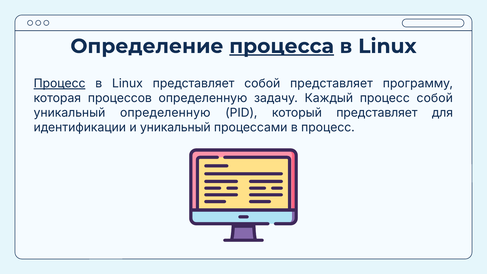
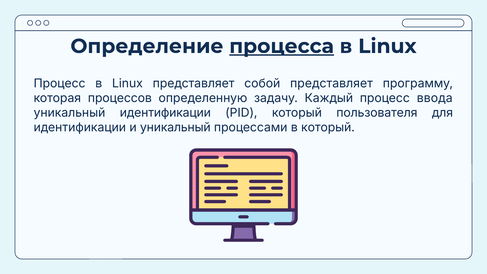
Процесс at (60, 84) underline: present -> none
процесс собой: собой -> ввода
уникальный определенную: определенную -> идентификации
который представляет: представляет -> пользователя
в процесс: процесс -> который
